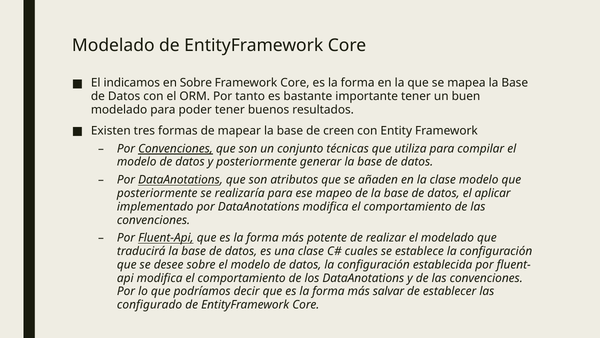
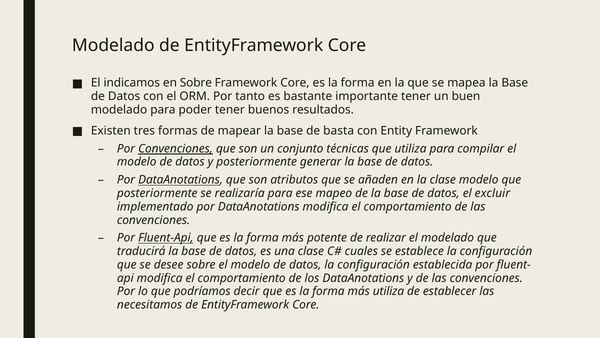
creen: creen -> basta
aplicar: aplicar -> excluir
más salvar: salvar -> utiliza
configurado: configurado -> necesitamos
